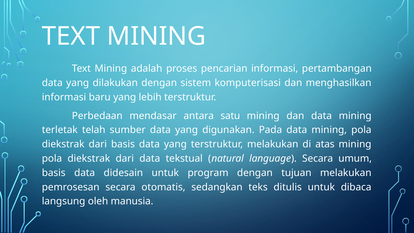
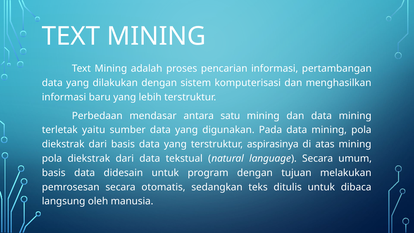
telah: telah -> yaitu
terstruktur melakukan: melakukan -> aspirasinya
